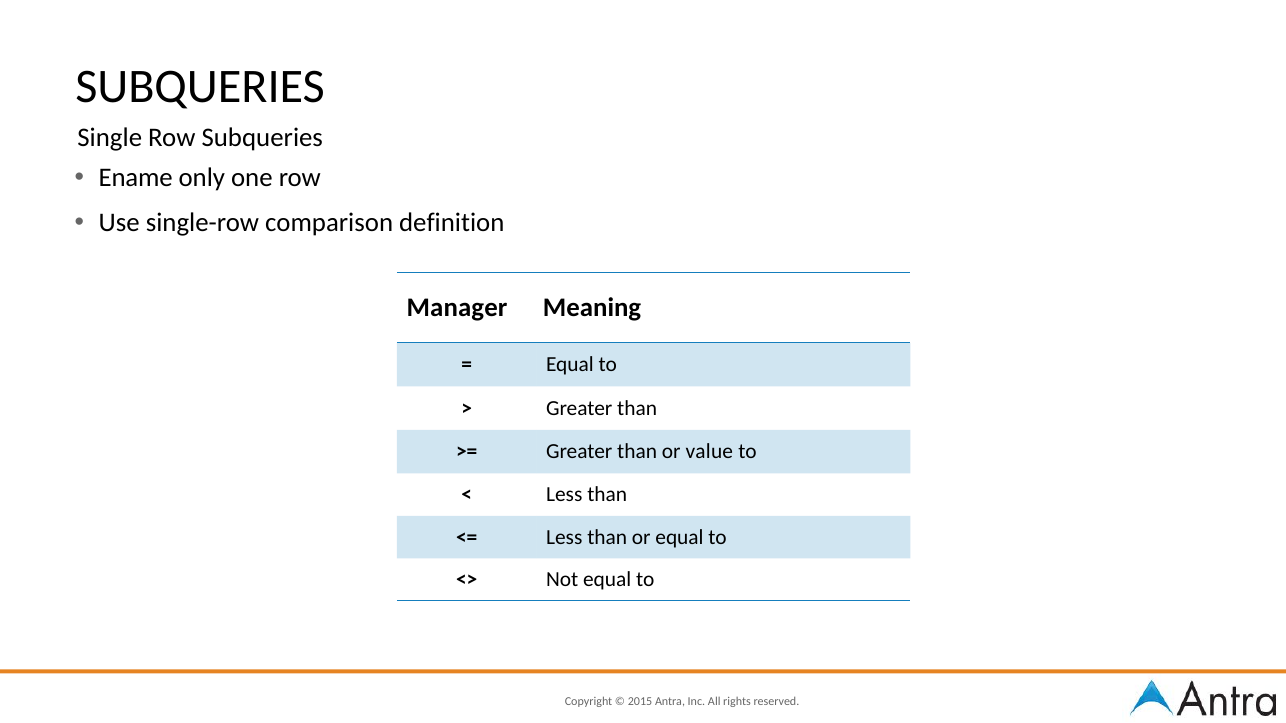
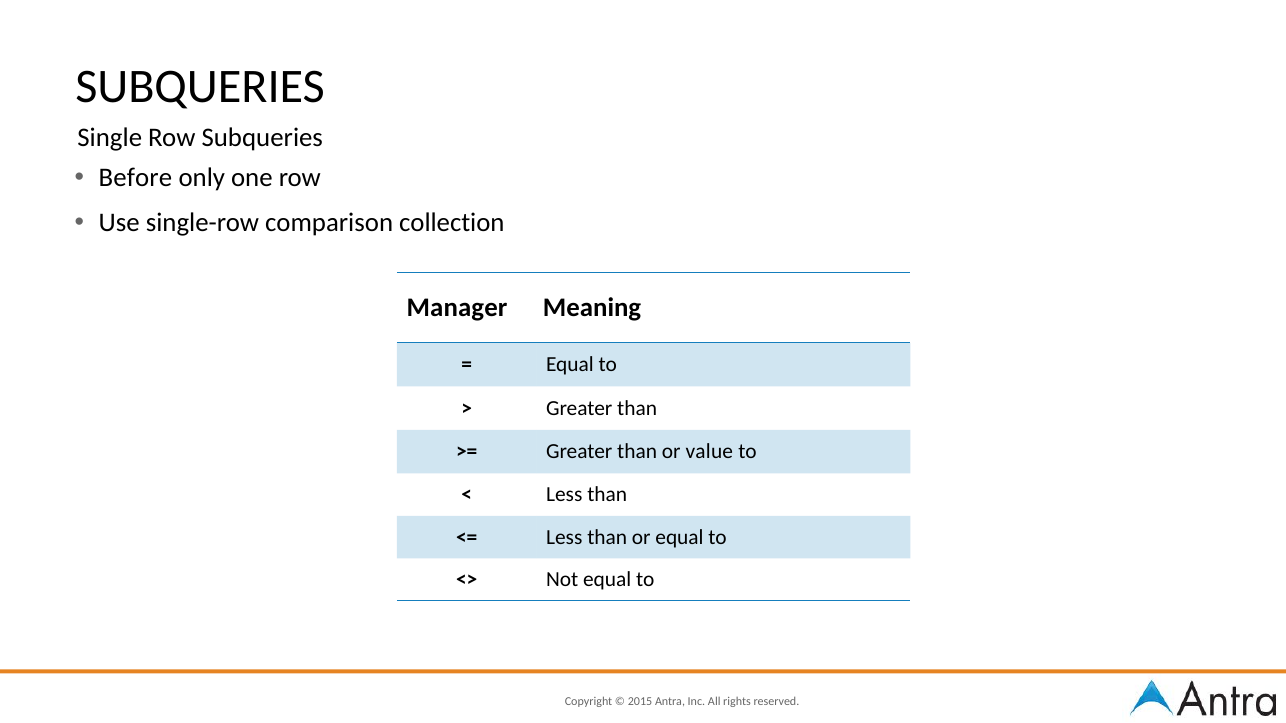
Ename: Ename -> Before
definition: definition -> collection
